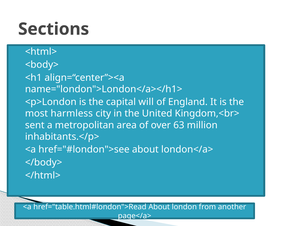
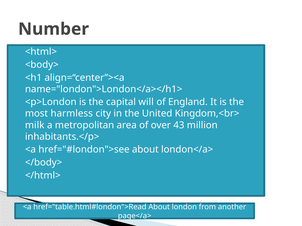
Sections: Sections -> Number
sent: sent -> milk
63: 63 -> 43
